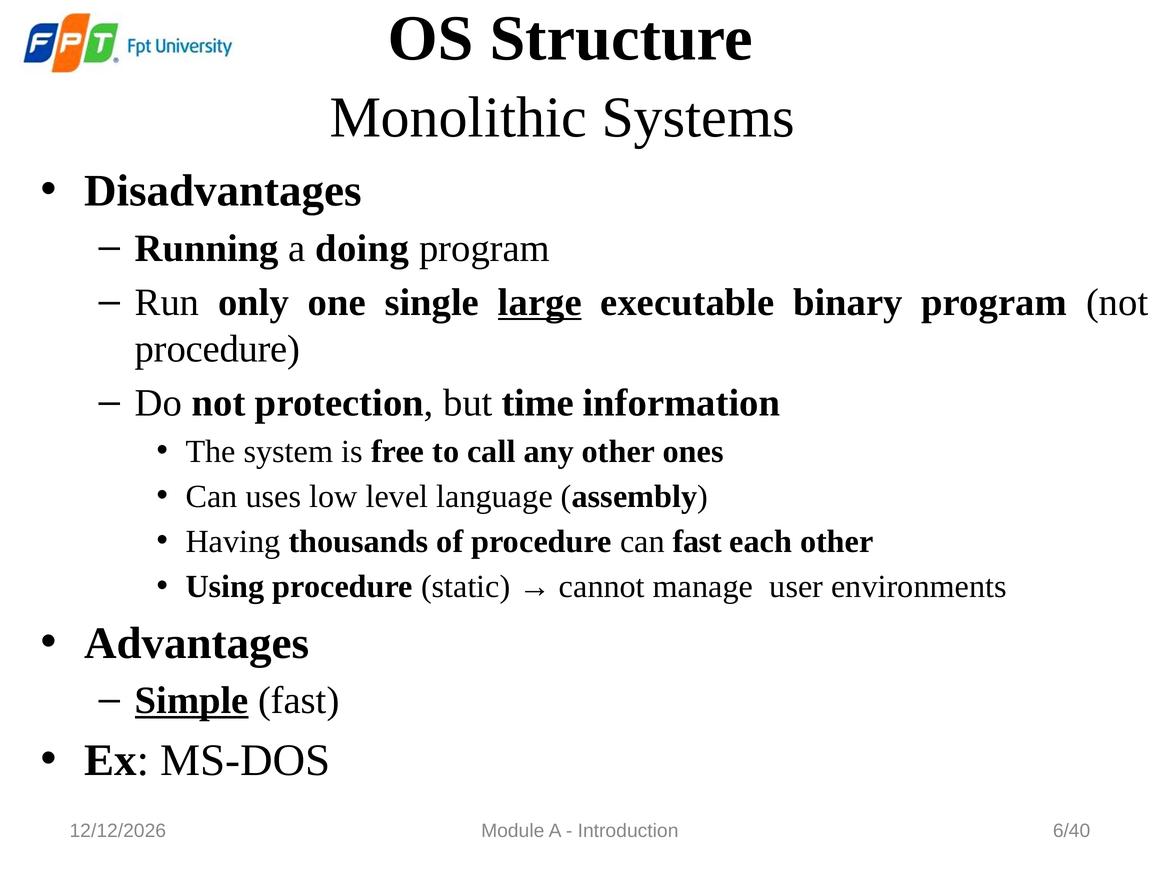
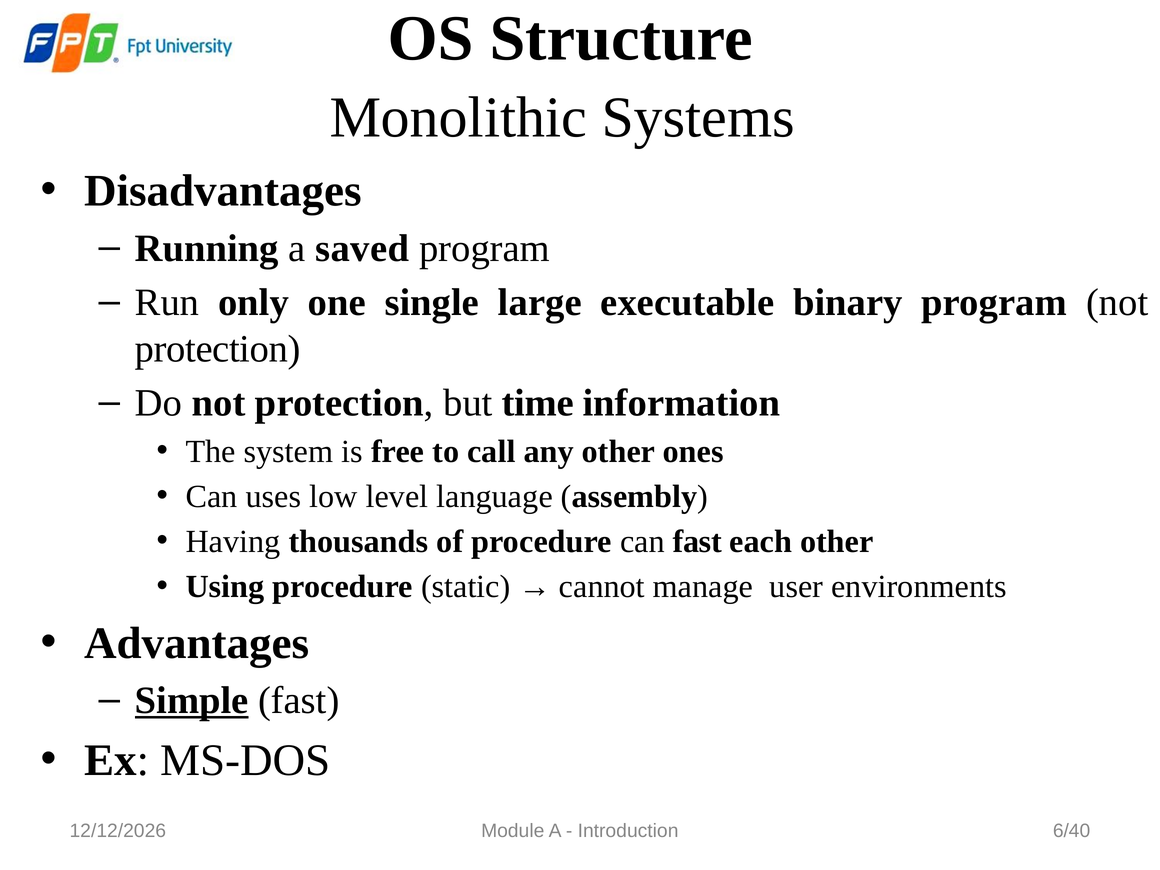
doing: doing -> saved
large underline: present -> none
procedure at (218, 349): procedure -> protection
